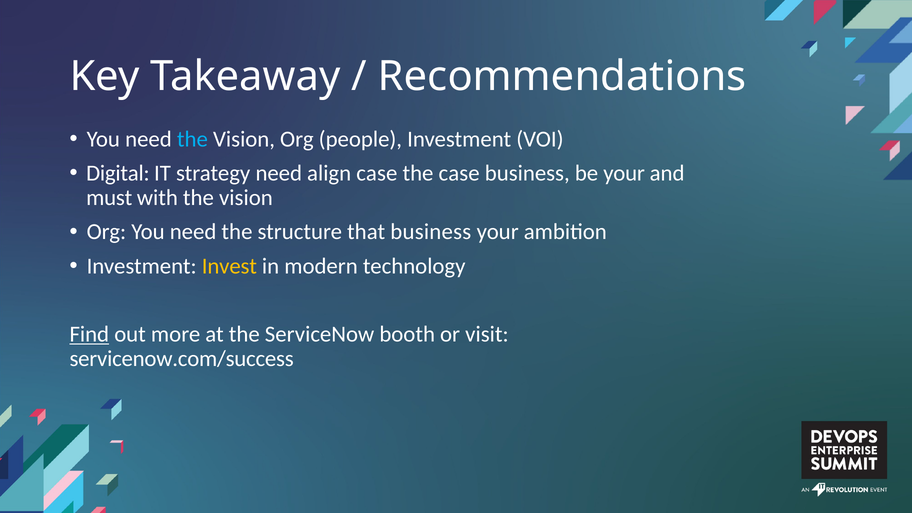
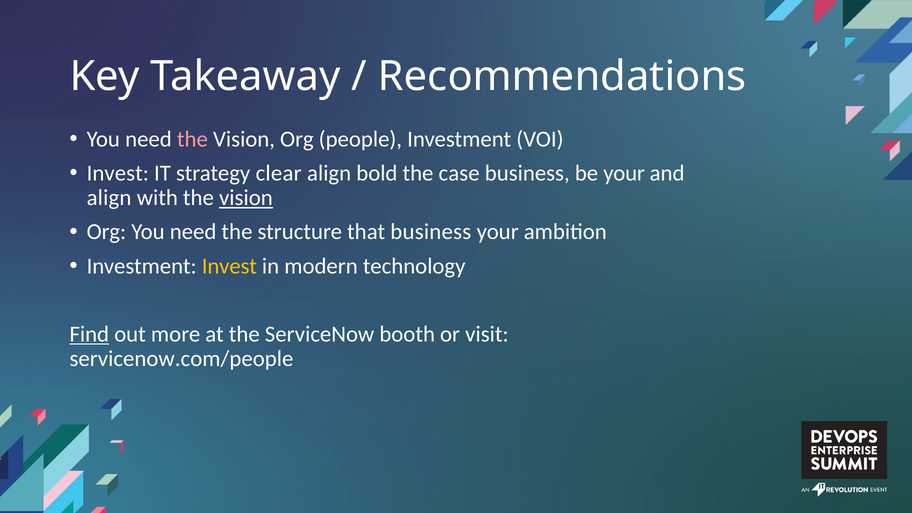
the at (192, 139) colour: light blue -> pink
Digital at (118, 173): Digital -> Invest
strategy need: need -> clear
align case: case -> bold
must at (109, 198): must -> align
vision at (246, 198) underline: none -> present
servicenow.com/success: servicenow.com/success -> servicenow.com/people
